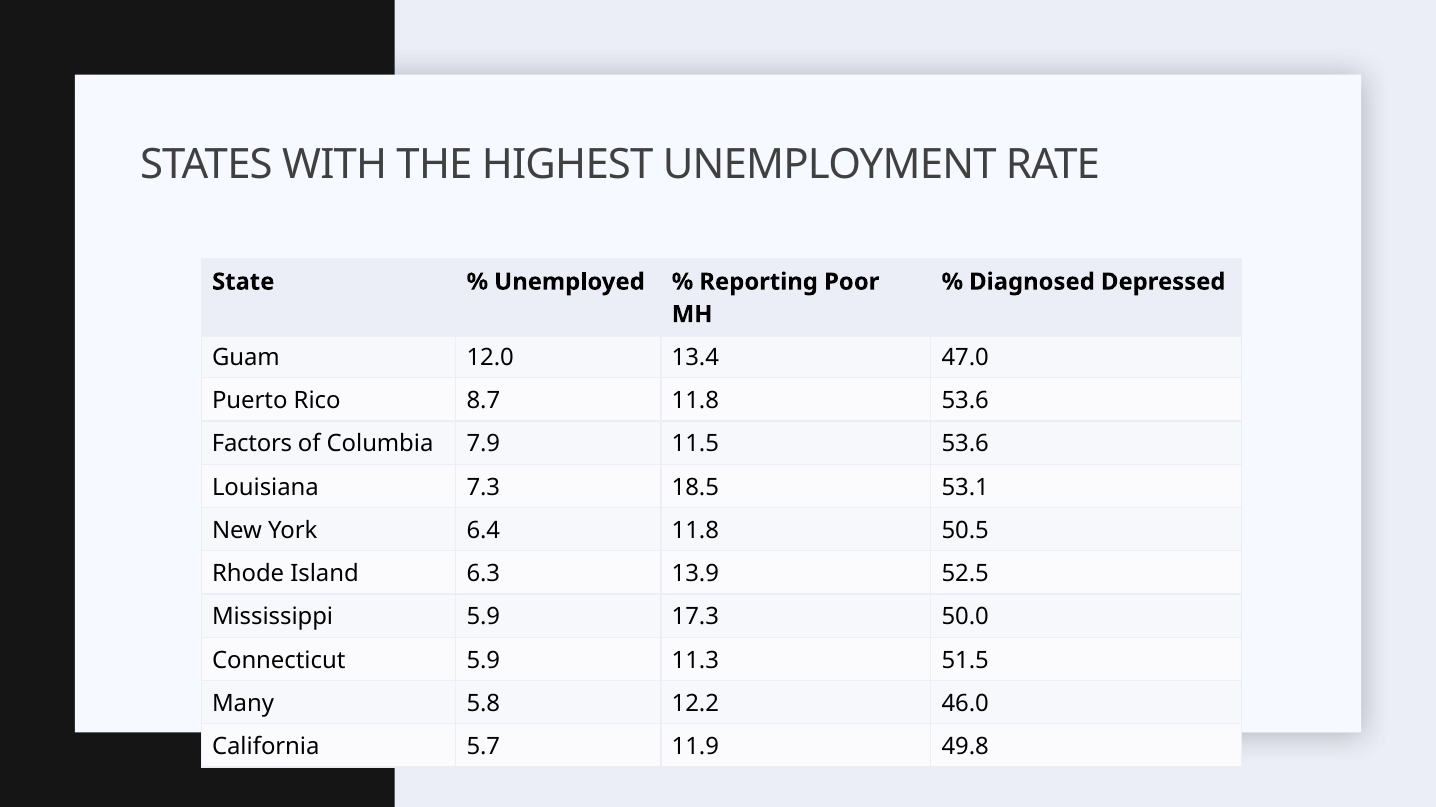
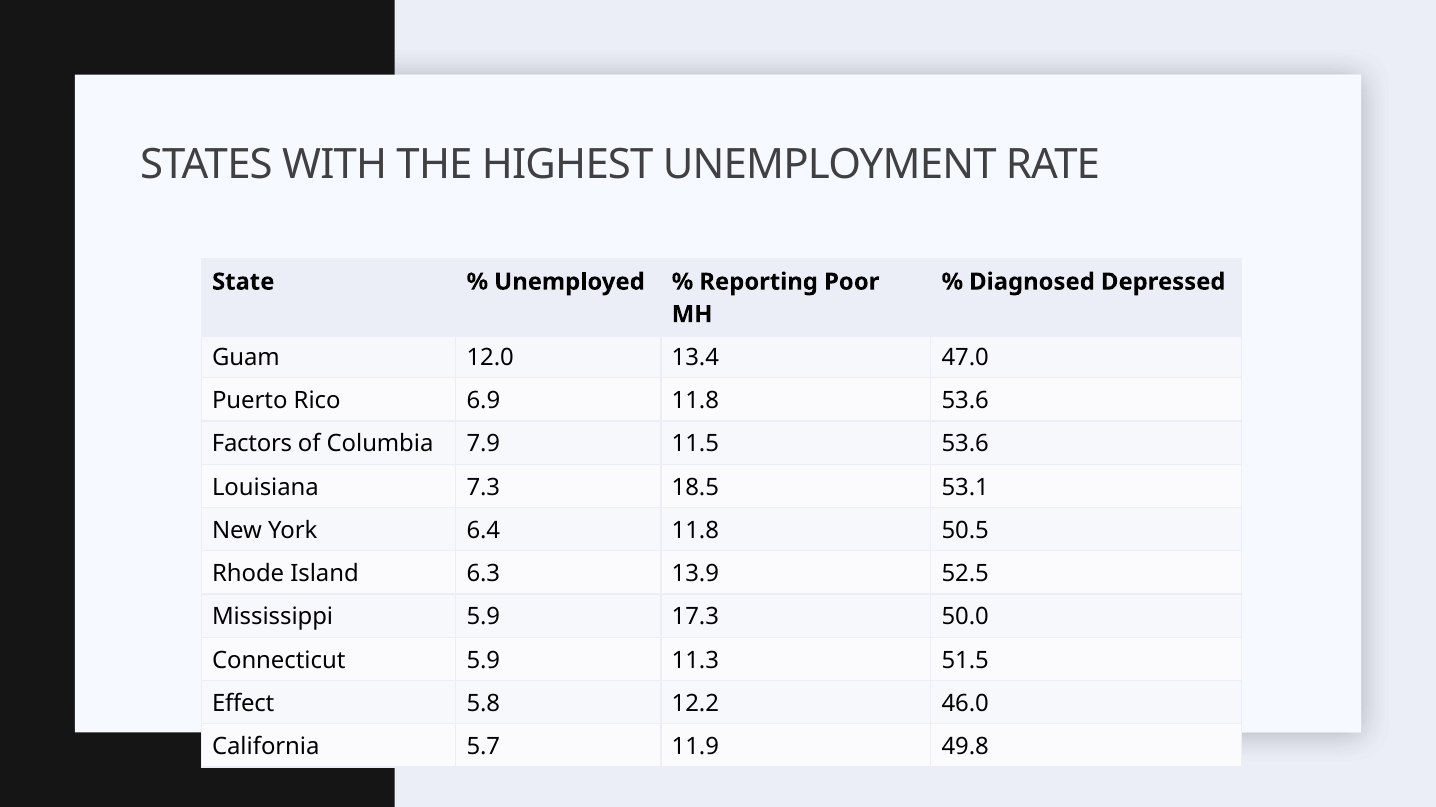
8.7: 8.7 -> 6.9
Many: Many -> Effect
